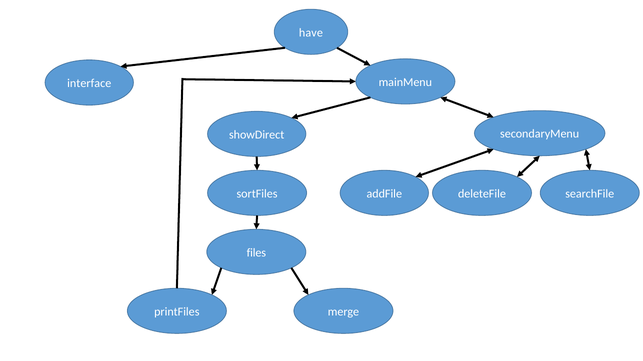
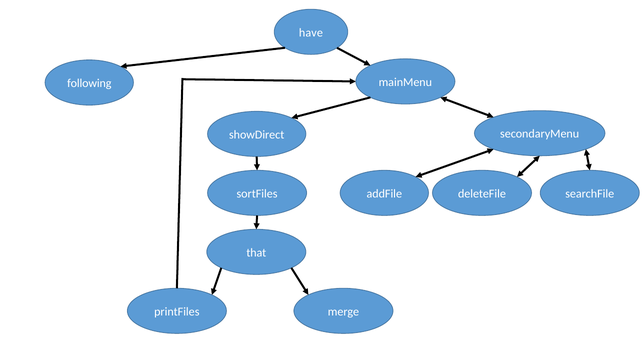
interface: interface -> following
files: files -> that
